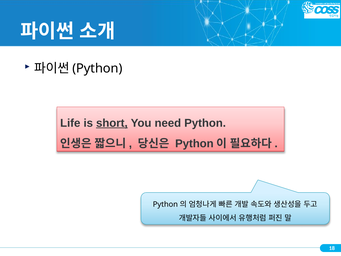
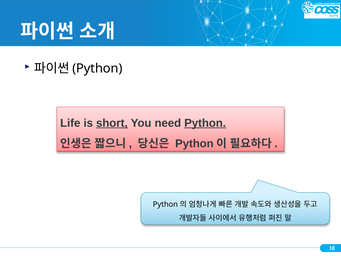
Python at (205, 123) underline: none -> present
